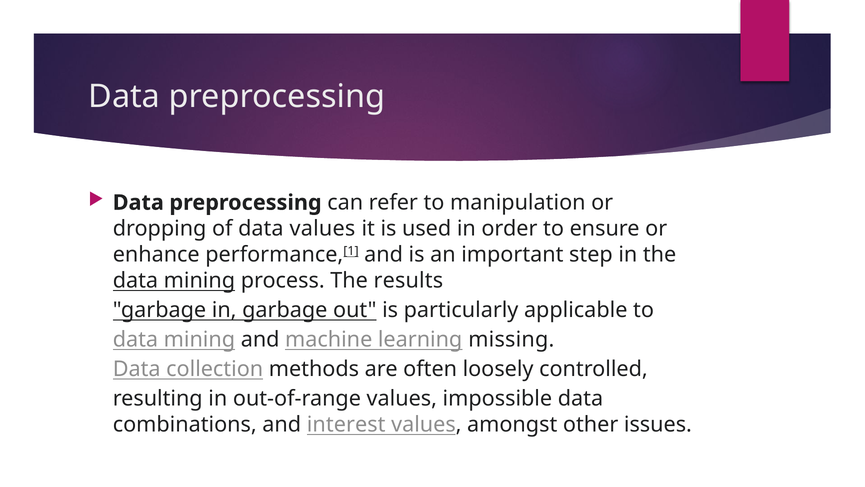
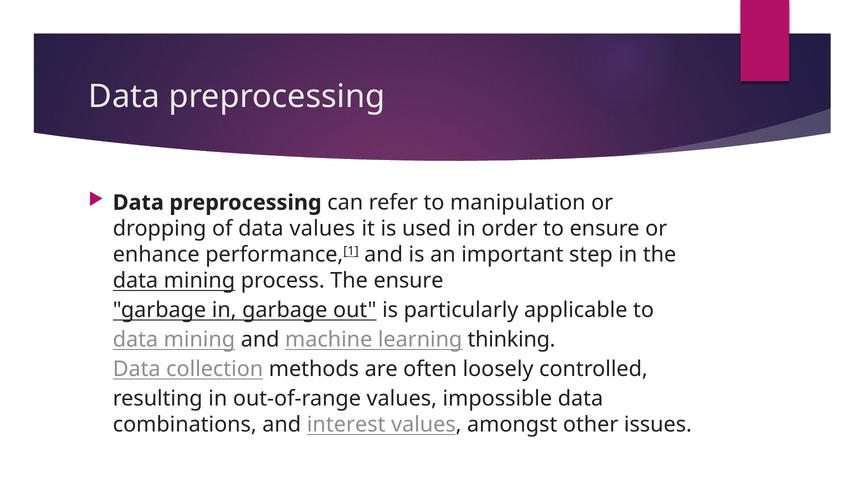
The results: results -> ensure
missing: missing -> thinking
